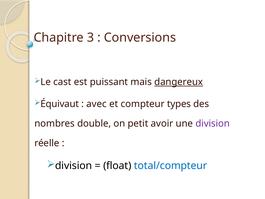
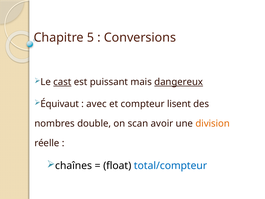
3: 3 -> 5
cast underline: none -> present
types: types -> lisent
petit: petit -> scan
division at (213, 123) colour: purple -> orange
division at (74, 166): division -> chaînes
